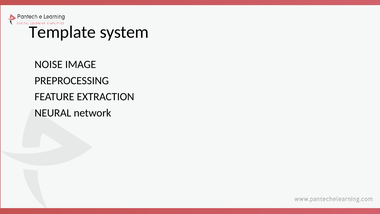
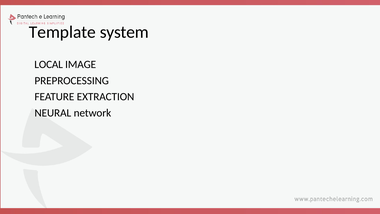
NOISE: NOISE -> LOCAL
